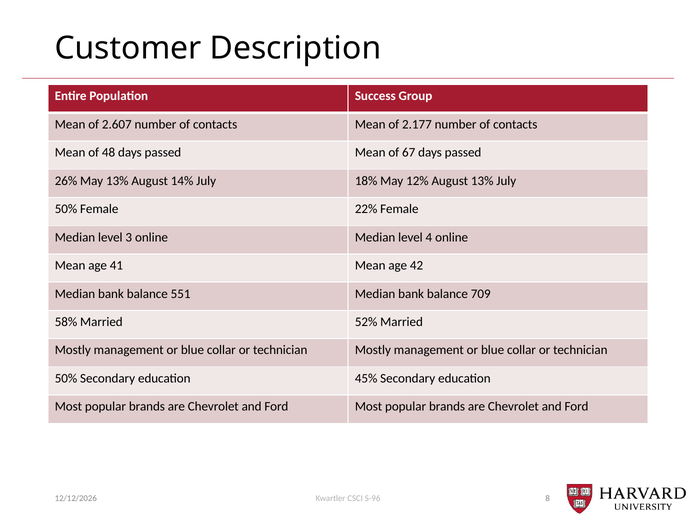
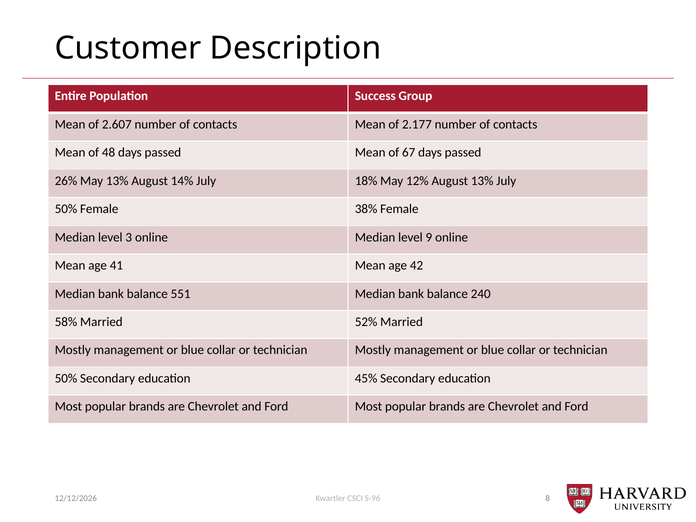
22%: 22% -> 38%
4: 4 -> 9
709: 709 -> 240
